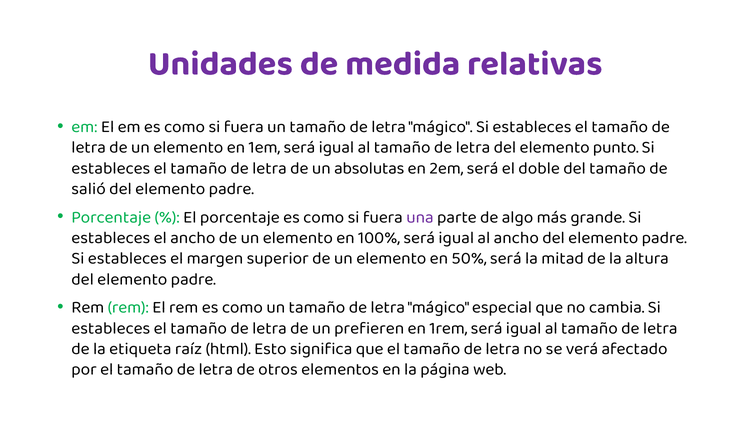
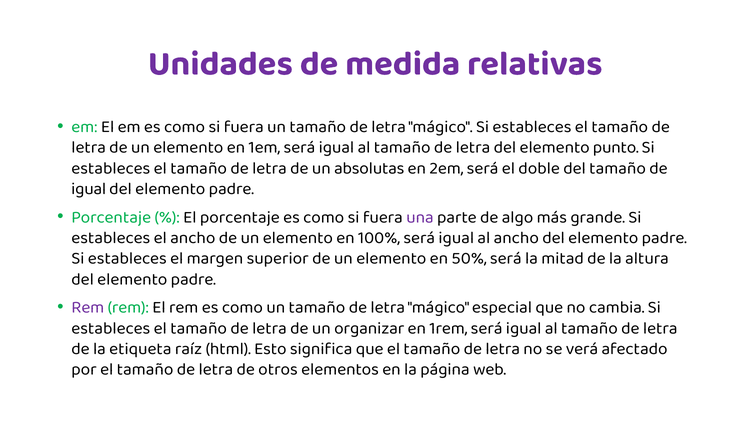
salió at (89, 189): salió -> igual
Rem at (88, 308) colour: black -> purple
prefieren: prefieren -> organizar
